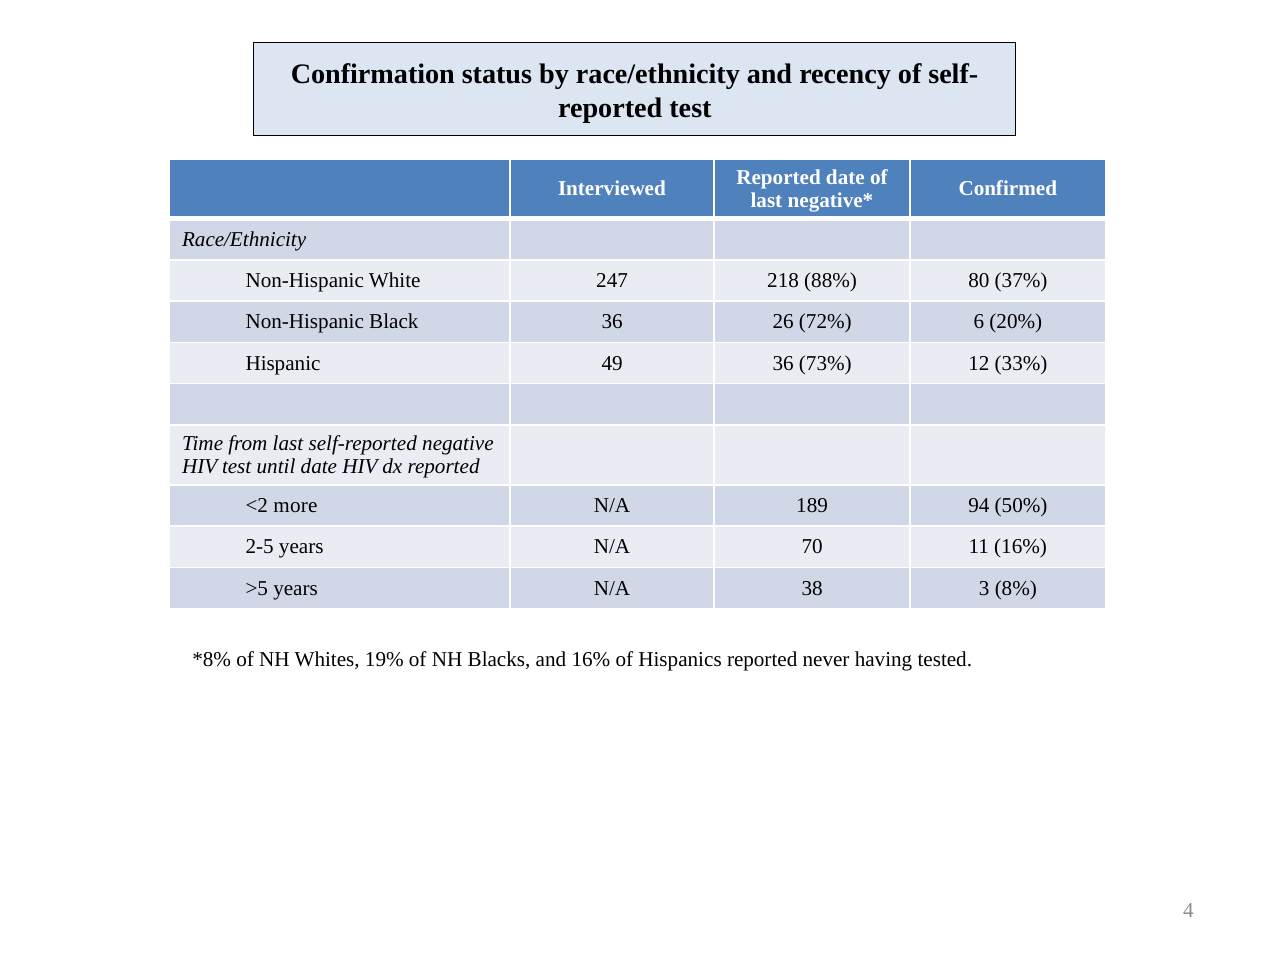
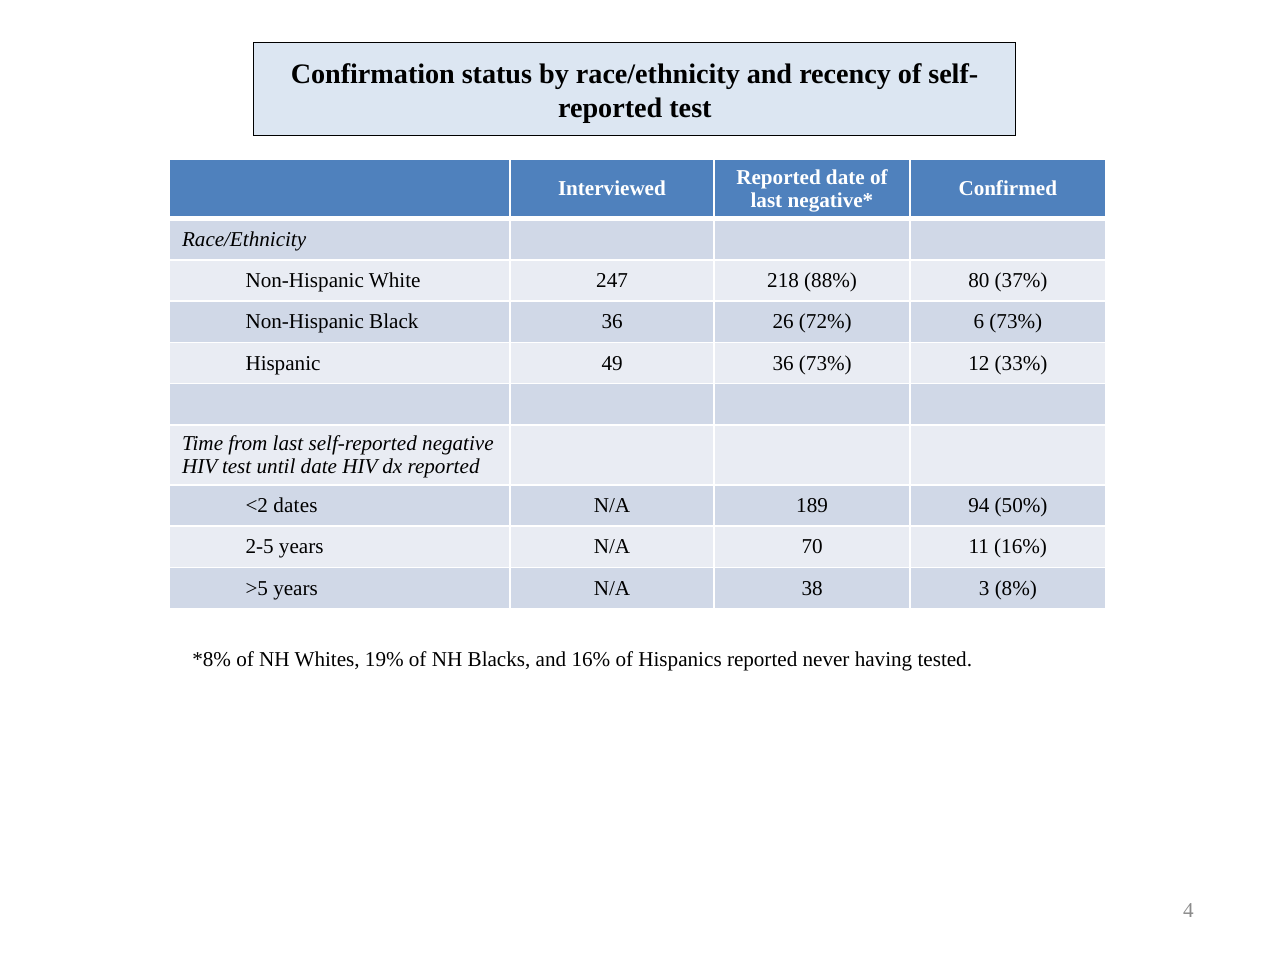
6 20%: 20% -> 73%
more: more -> dates
